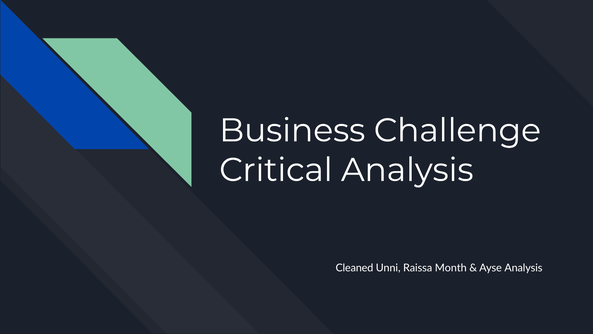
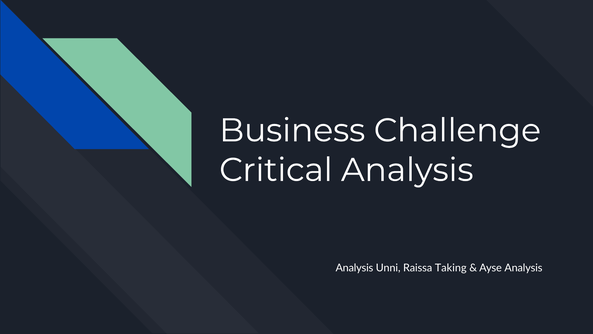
Cleaned at (354, 268): Cleaned -> Analysis
Month: Month -> Taking
